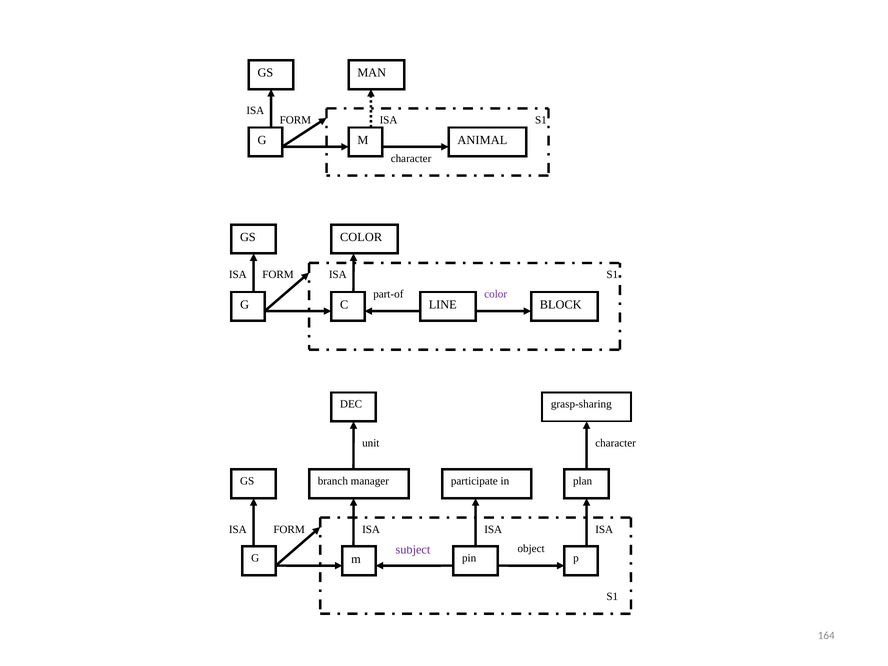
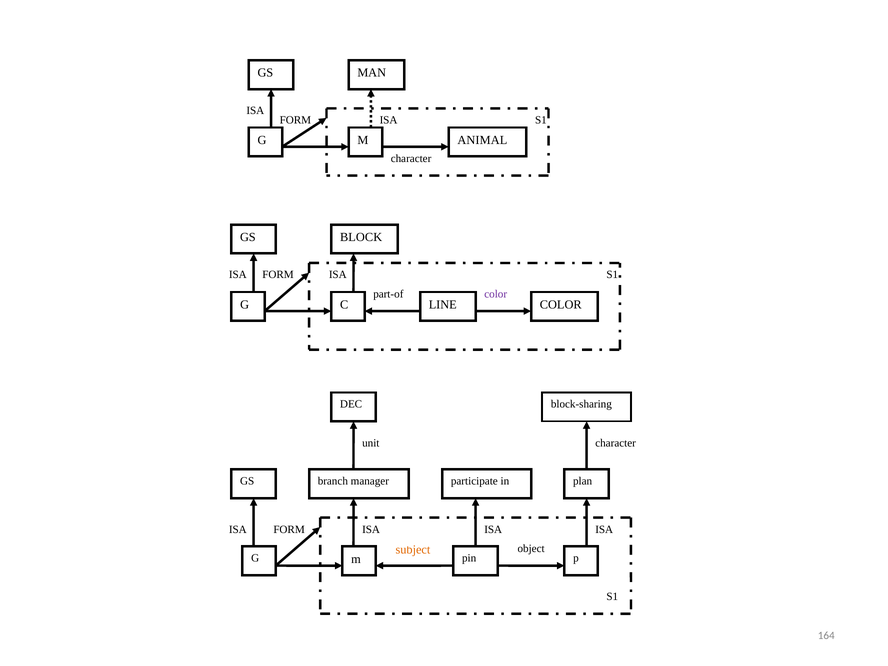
COLOR at (361, 237): COLOR -> BLOCK
LINE BLOCK: BLOCK -> COLOR
grasp-sharing: grasp-sharing -> block-sharing
subject colour: purple -> orange
